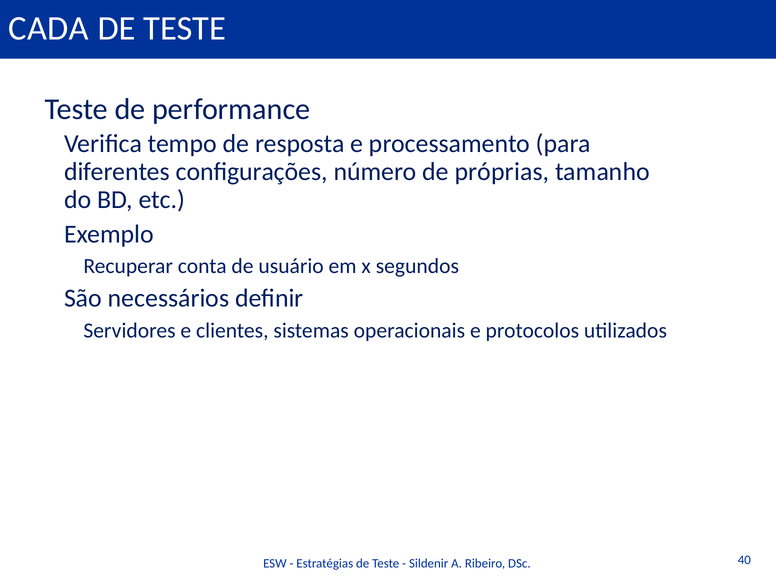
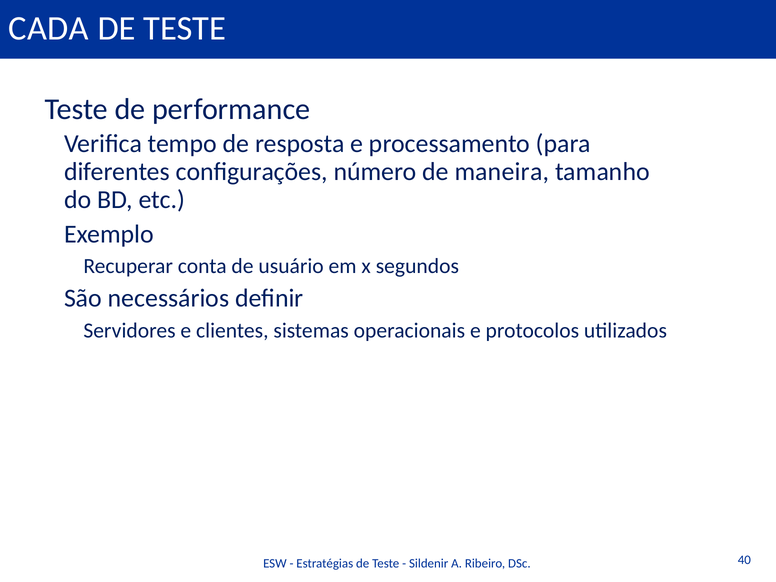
próprias: próprias -> maneira
